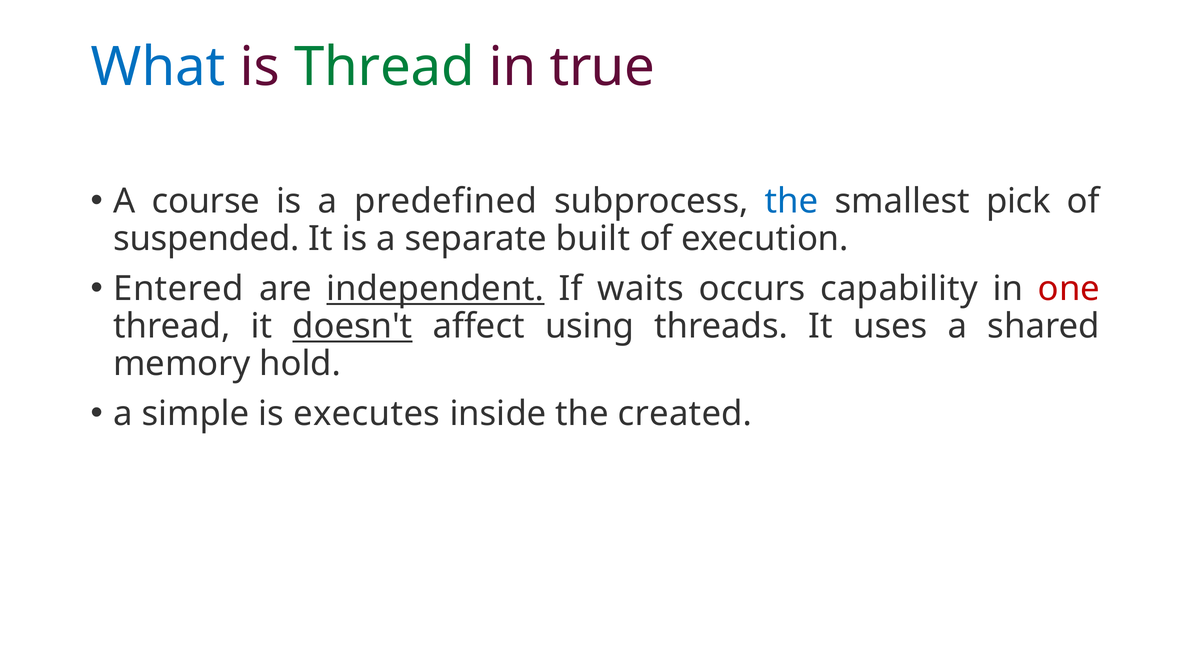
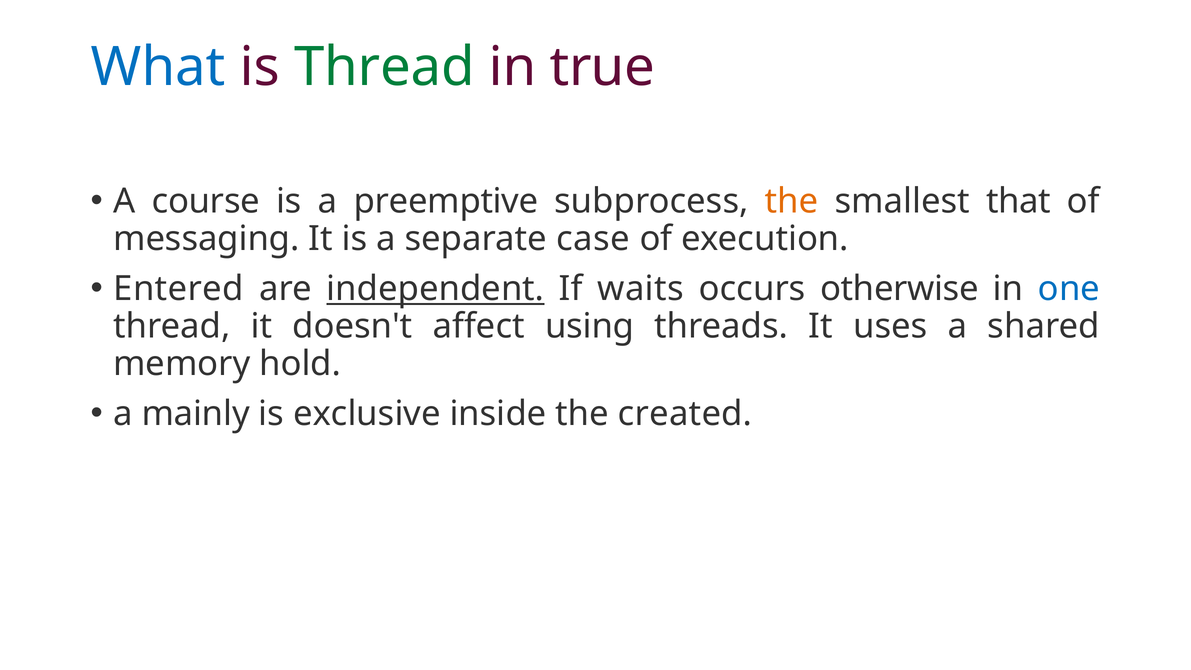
predefined: predefined -> preemptive
the at (792, 201) colour: blue -> orange
pick: pick -> that
suspended: suspended -> messaging
built: built -> case
capability: capability -> otherwise
one colour: red -> blue
doesn't underline: present -> none
simple: simple -> mainly
executes: executes -> exclusive
